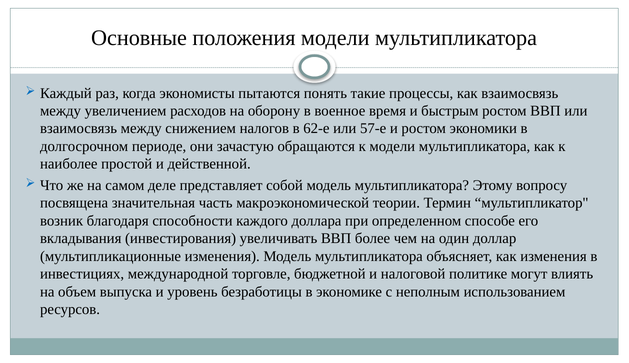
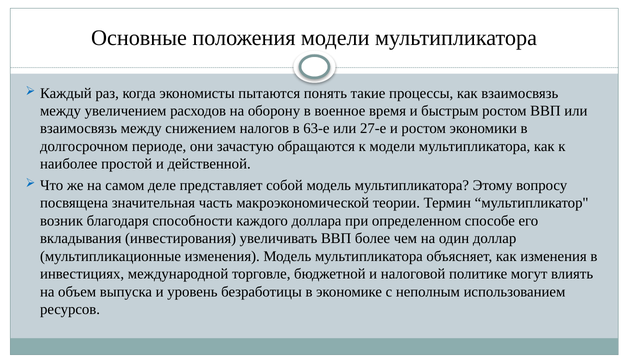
62-е: 62-е -> 63-е
57-е: 57-е -> 27-е
